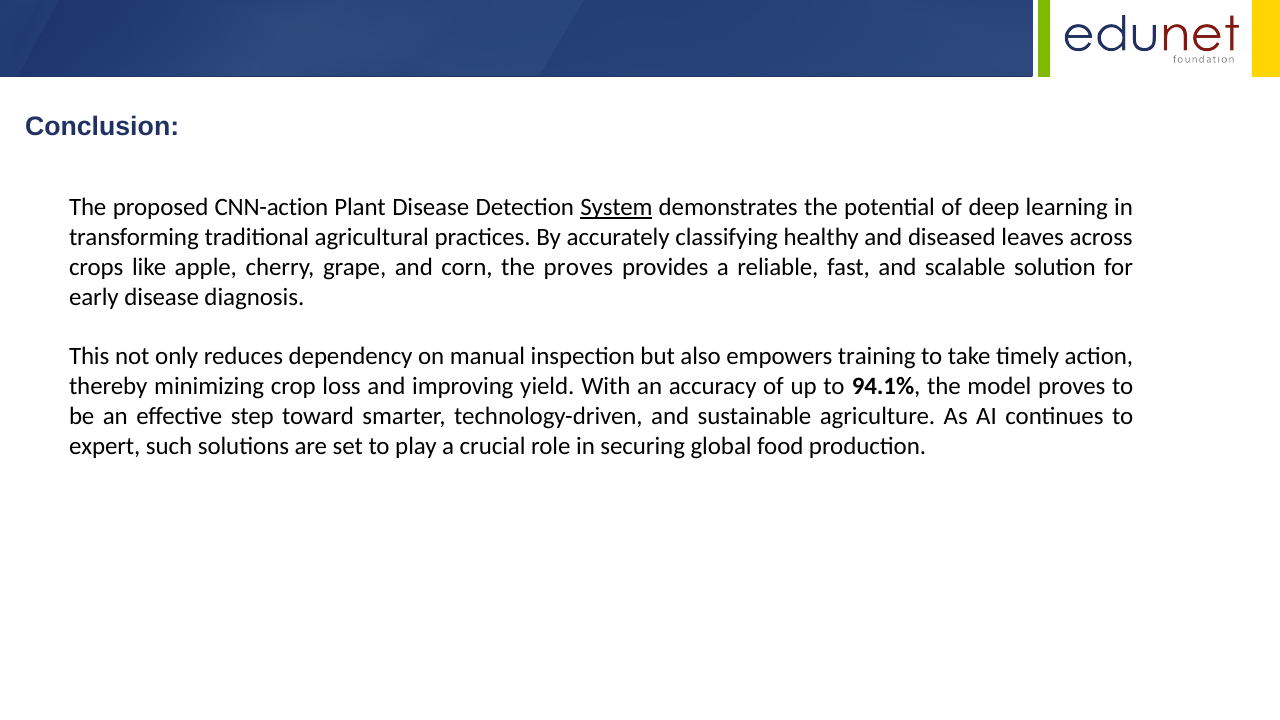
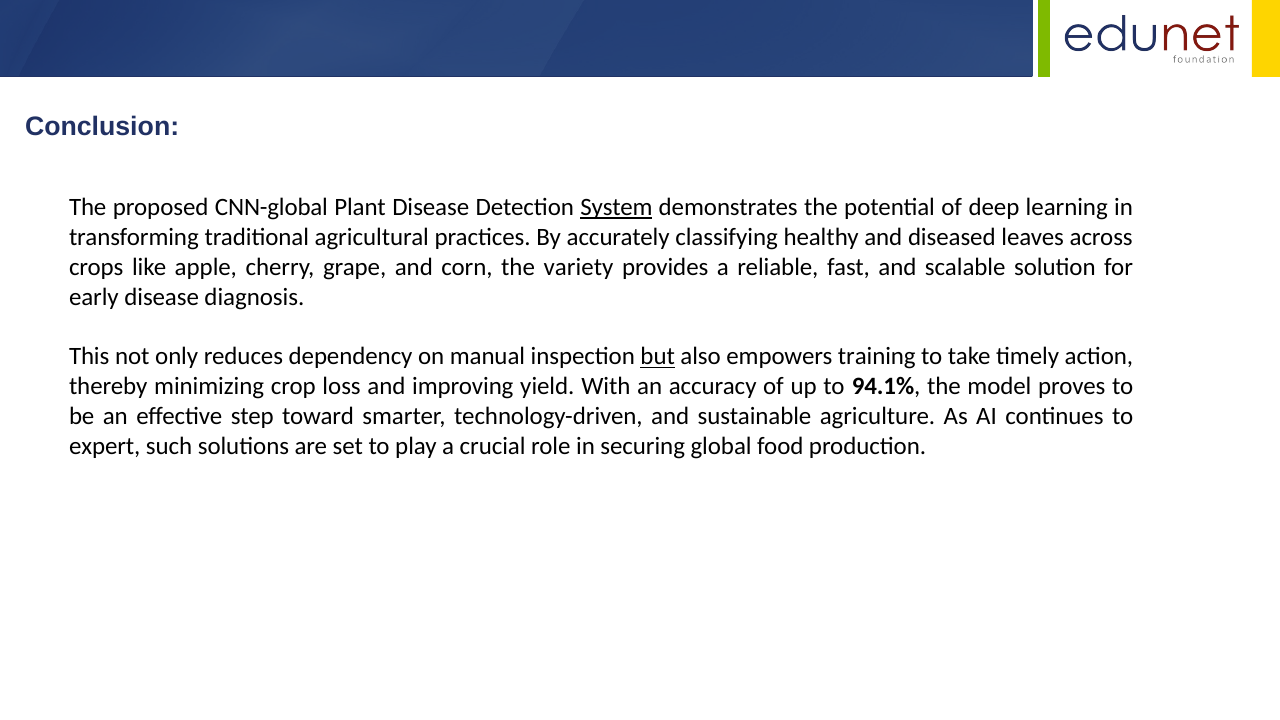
CNN-action: CNN-action -> CNN-global
the proves: proves -> variety
but underline: none -> present
